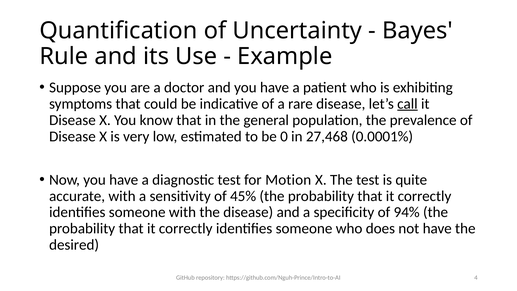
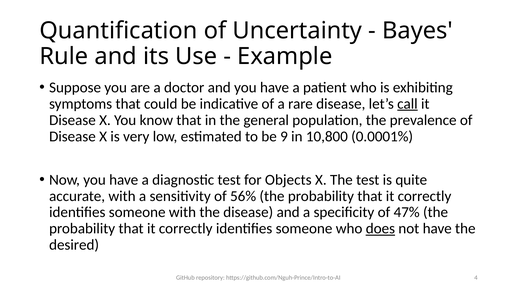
0: 0 -> 9
27,468: 27,468 -> 10,800
Motion: Motion -> Objects
45%: 45% -> 56%
94%: 94% -> 47%
does underline: none -> present
